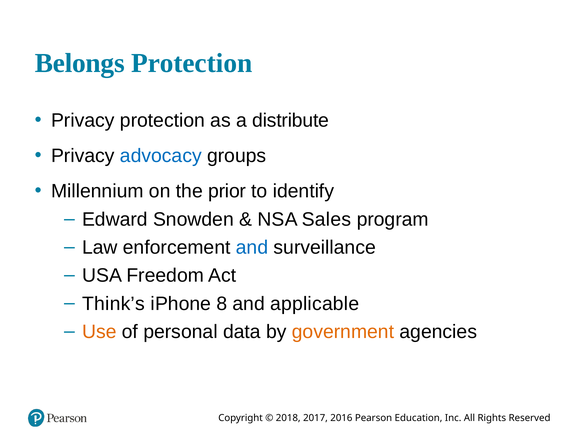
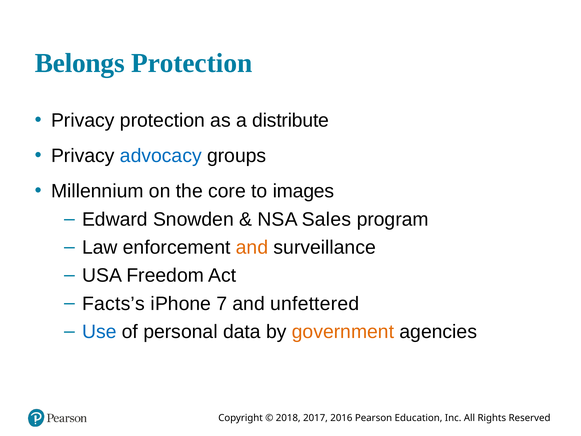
prior: prior -> core
identify: identify -> images
and at (252, 247) colour: blue -> orange
Think’s: Think’s -> Facts’s
8: 8 -> 7
applicable: applicable -> unfettered
Use colour: orange -> blue
